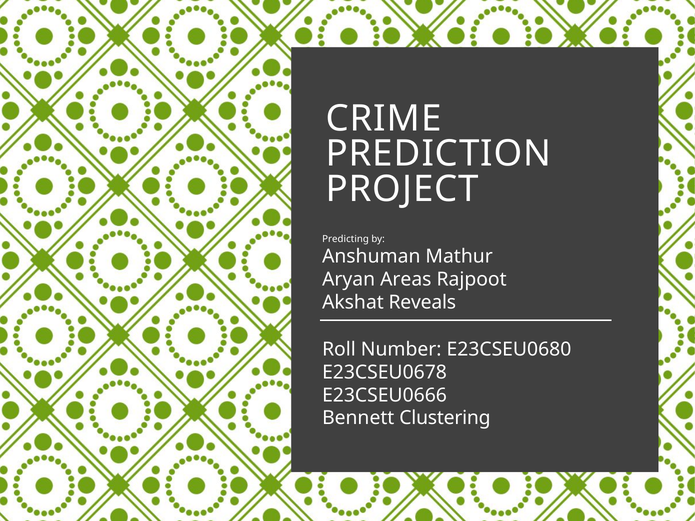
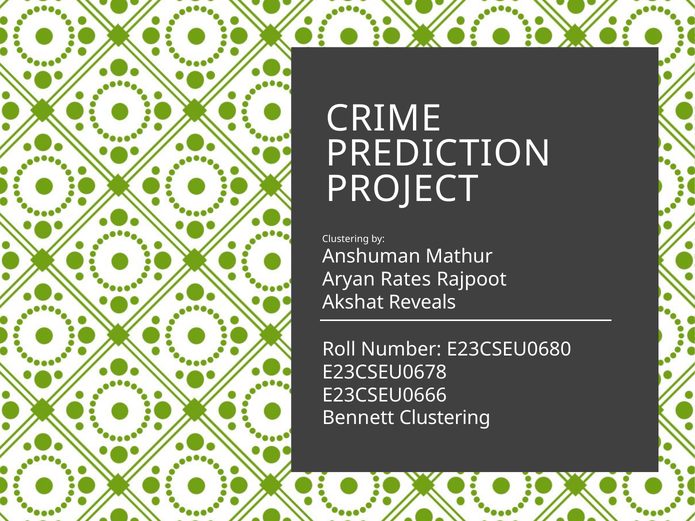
Predicting at (346, 239): Predicting -> Clustering
Areas: Areas -> Rates
